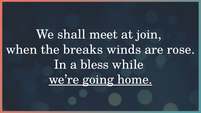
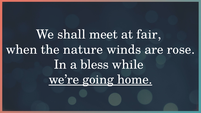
join: join -> fair
breaks: breaks -> nature
